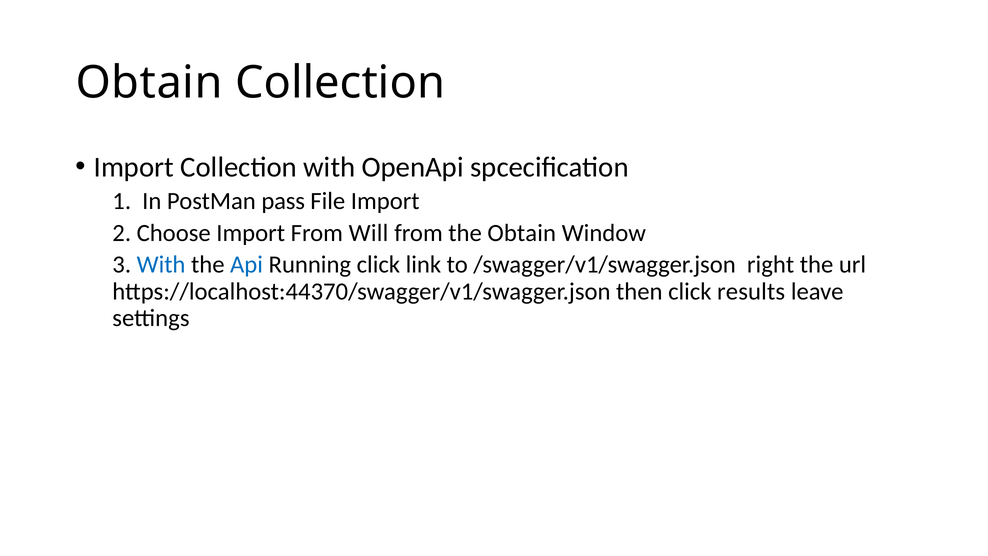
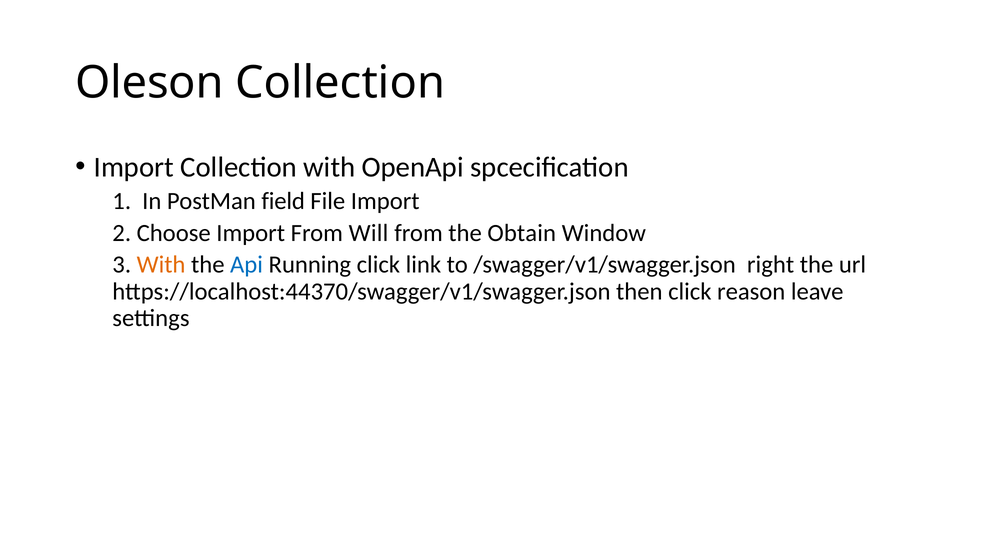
Obtain at (149, 83): Obtain -> Oleson
pass: pass -> field
With at (161, 265) colour: blue -> orange
results: results -> reason
